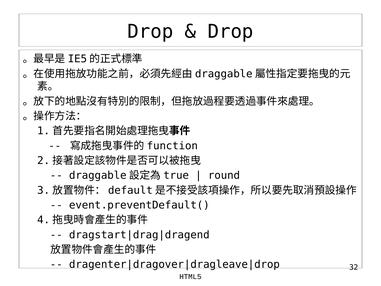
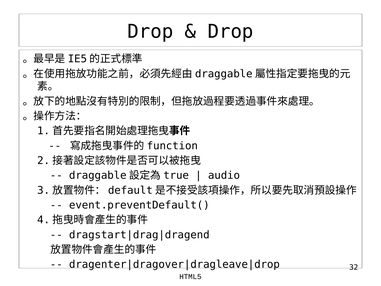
round: round -> audio
